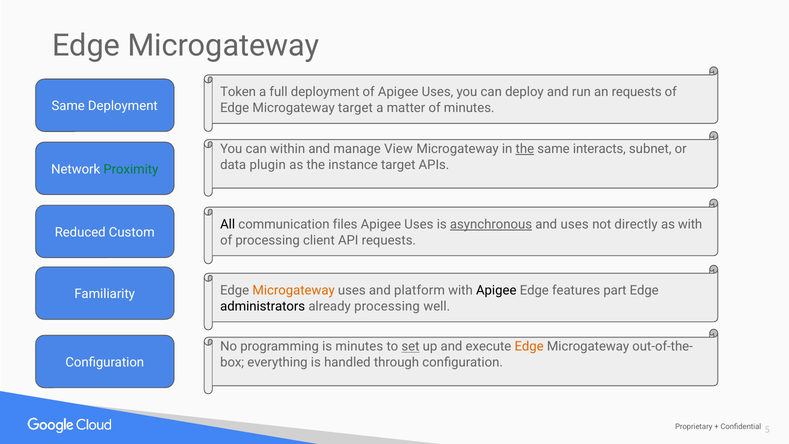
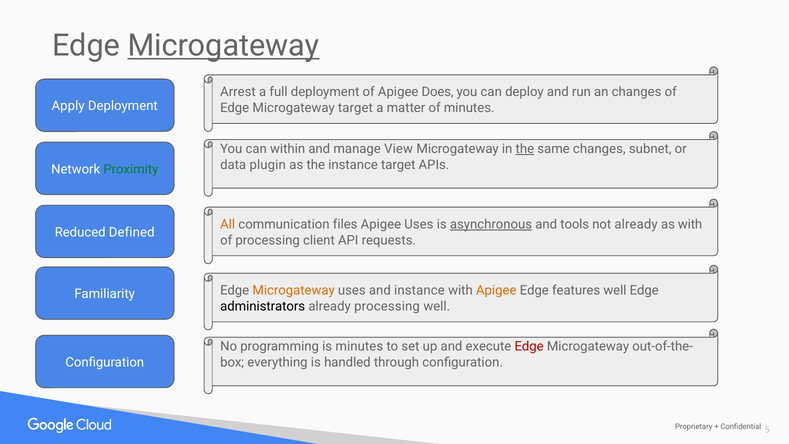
Microgateway at (223, 45) underline: none -> present
Token: Token -> Arrest
of Apigee Uses: Uses -> Does
an requests: requests -> changes
Same at (68, 106): Same -> Apply
same interacts: interacts -> changes
All colour: black -> orange
and uses: uses -> tools
not directly: directly -> already
Custom: Custom -> Defined
and platform: platform -> instance
Apigee at (496, 290) colour: black -> orange
features part: part -> well
set underline: present -> none
Edge at (529, 346) colour: orange -> red
